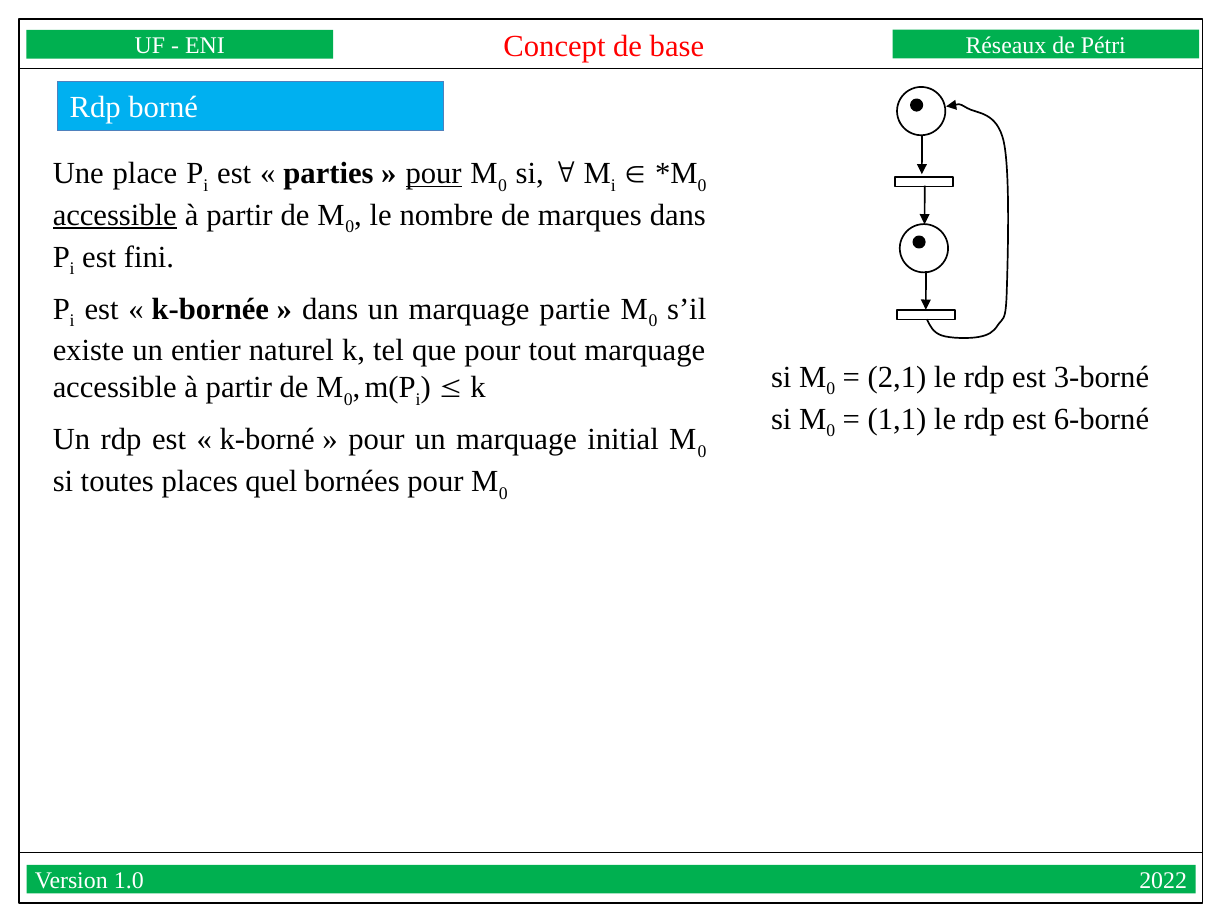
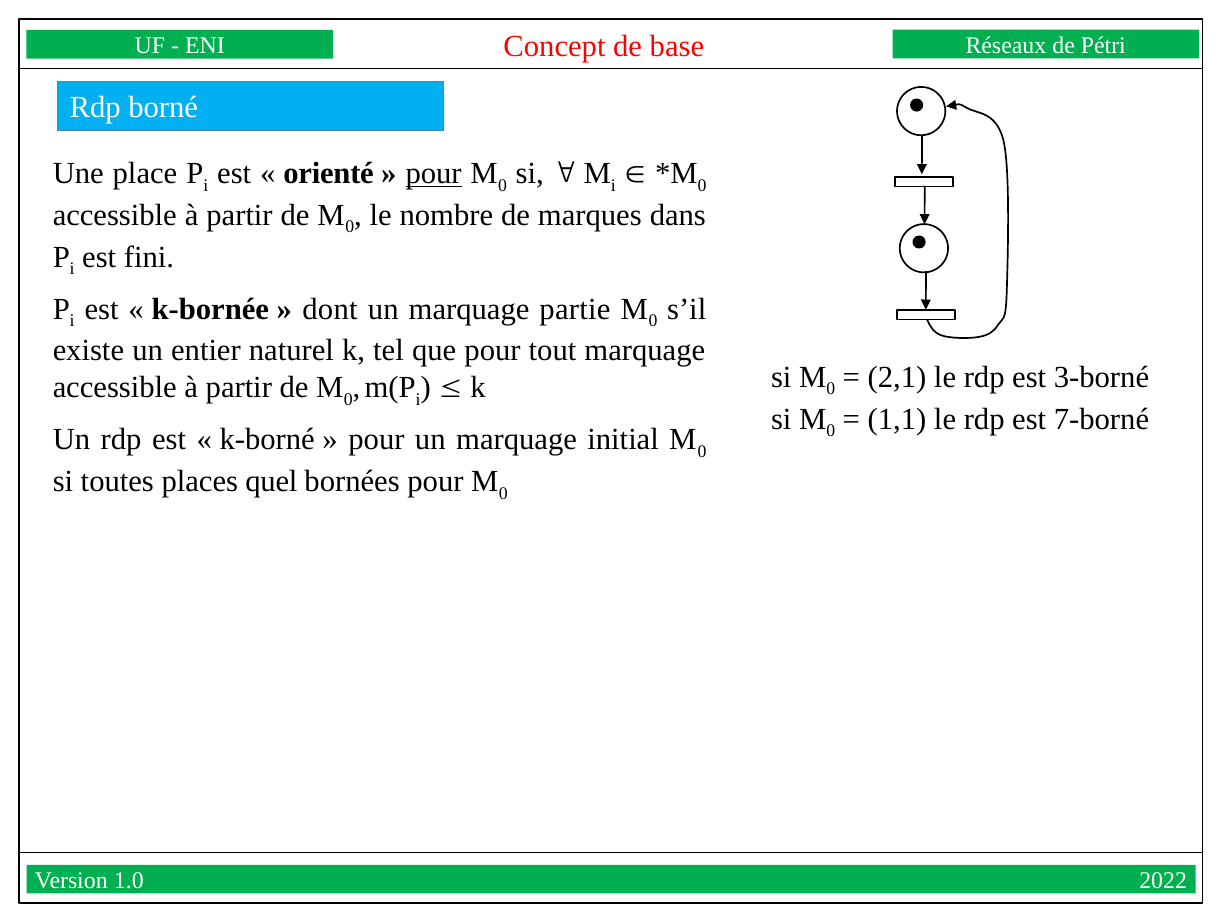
parties: parties -> orienté
accessible at (115, 215) underline: present -> none
dans at (330, 309): dans -> dont
6-borné: 6-borné -> 7-borné
